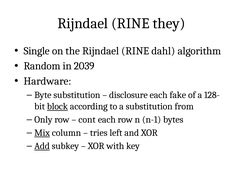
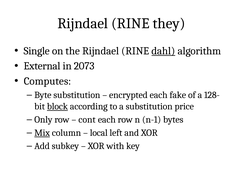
dahl underline: none -> present
Random: Random -> External
2039: 2039 -> 2073
Hardware: Hardware -> Computes
disclosure: disclosure -> encrypted
from: from -> price
tries: tries -> local
Add underline: present -> none
